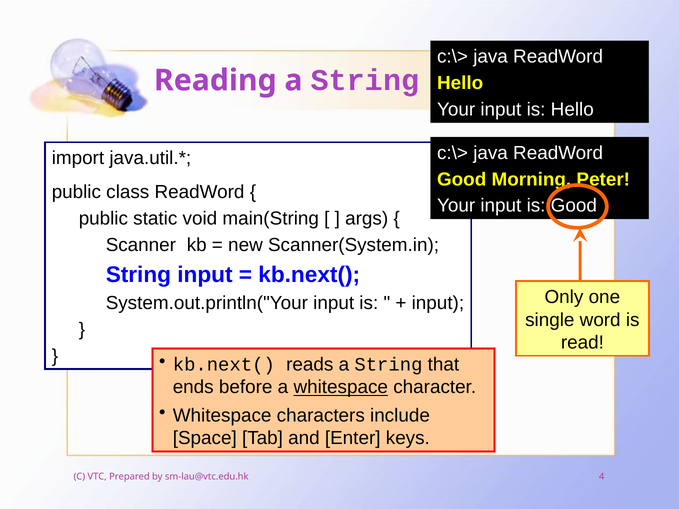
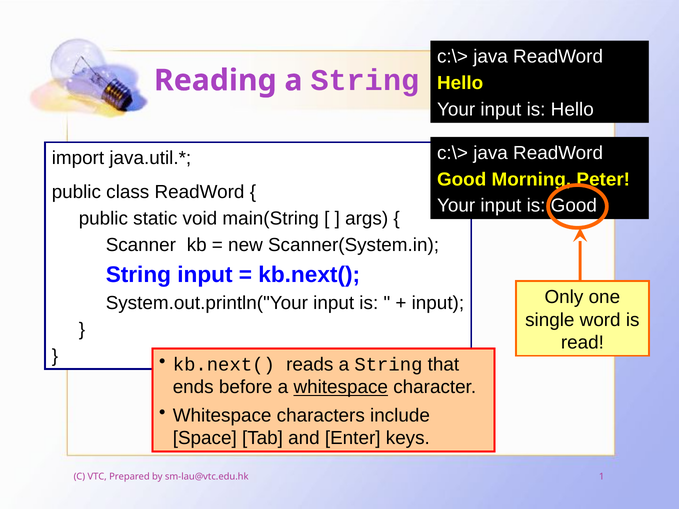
4: 4 -> 1
